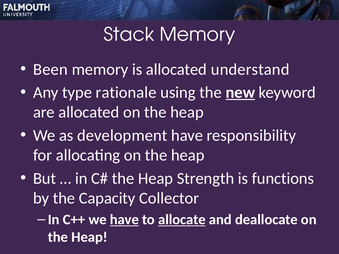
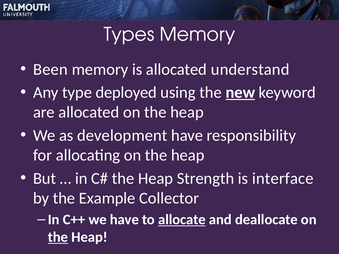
Stack: Stack -> Types
rationale: rationale -> deployed
functions: functions -> interface
Capacity: Capacity -> Example
have at (124, 220) underline: present -> none
the at (58, 237) underline: none -> present
